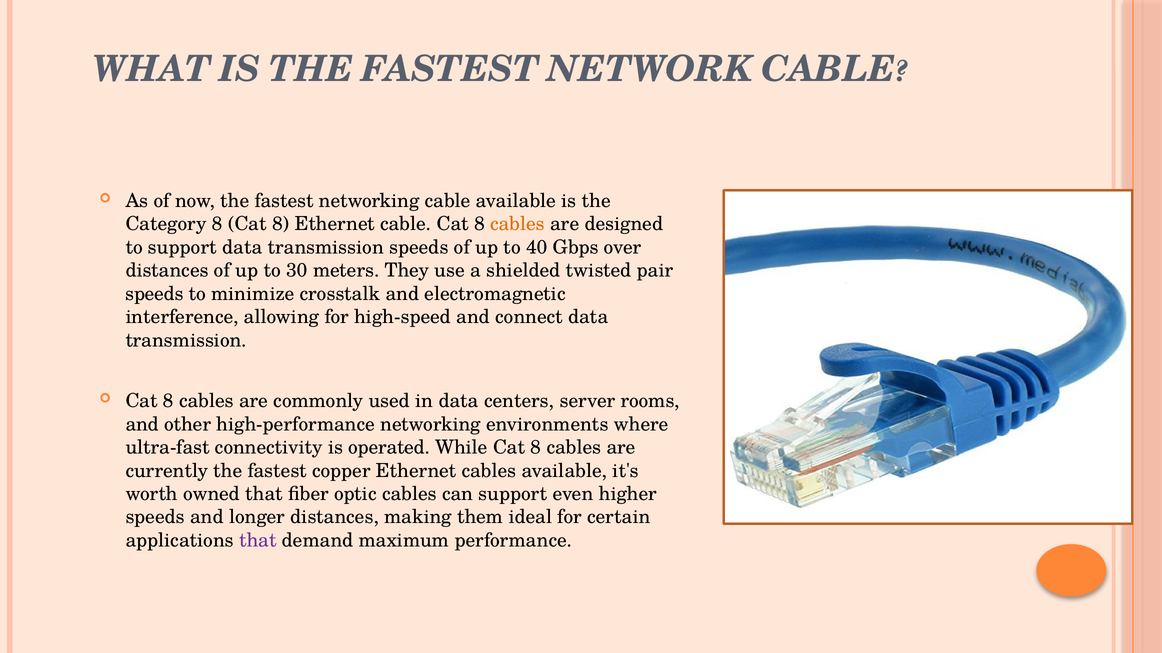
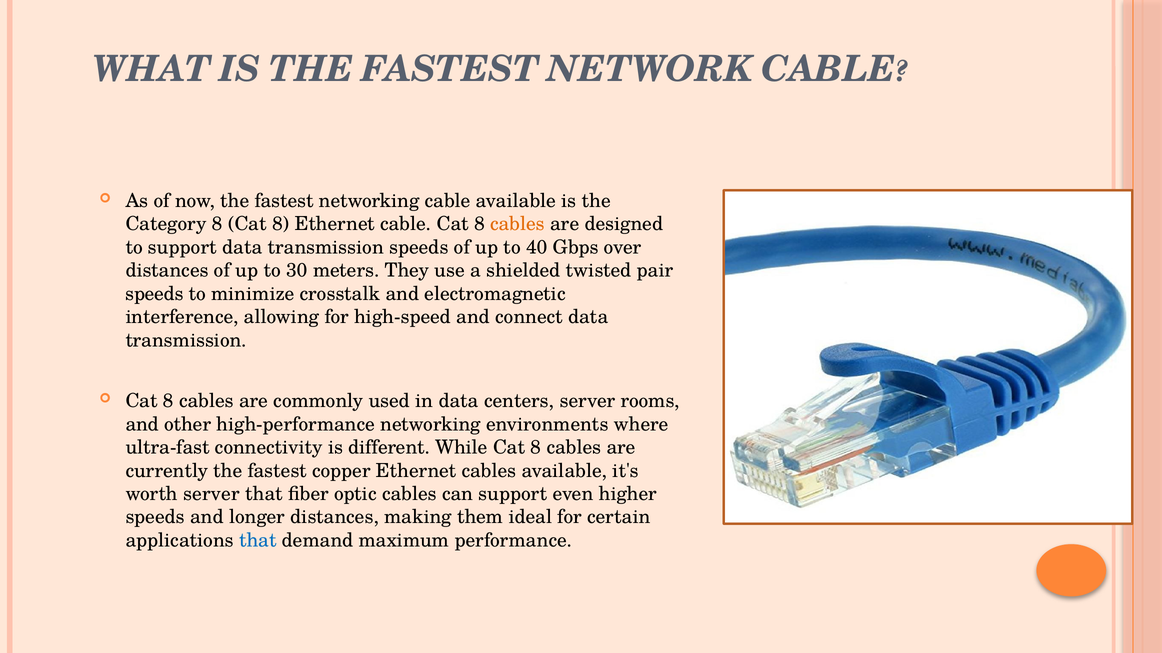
operated: operated -> different
worth owned: owned -> server
that at (258, 541) colour: purple -> blue
